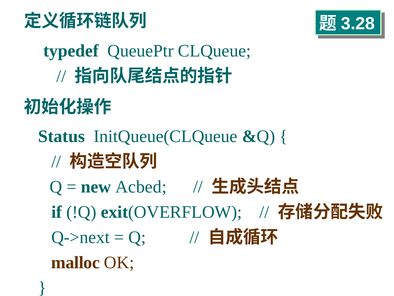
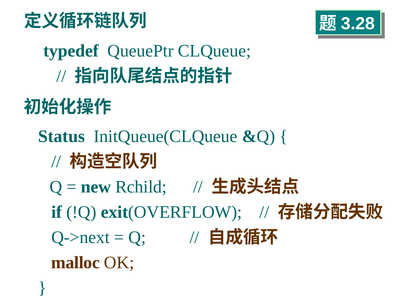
Acbed: Acbed -> Rchild
